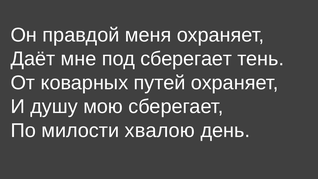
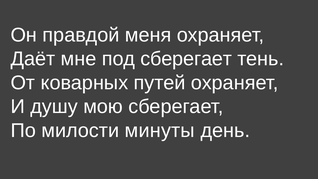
хвалою: хвалою -> минуты
